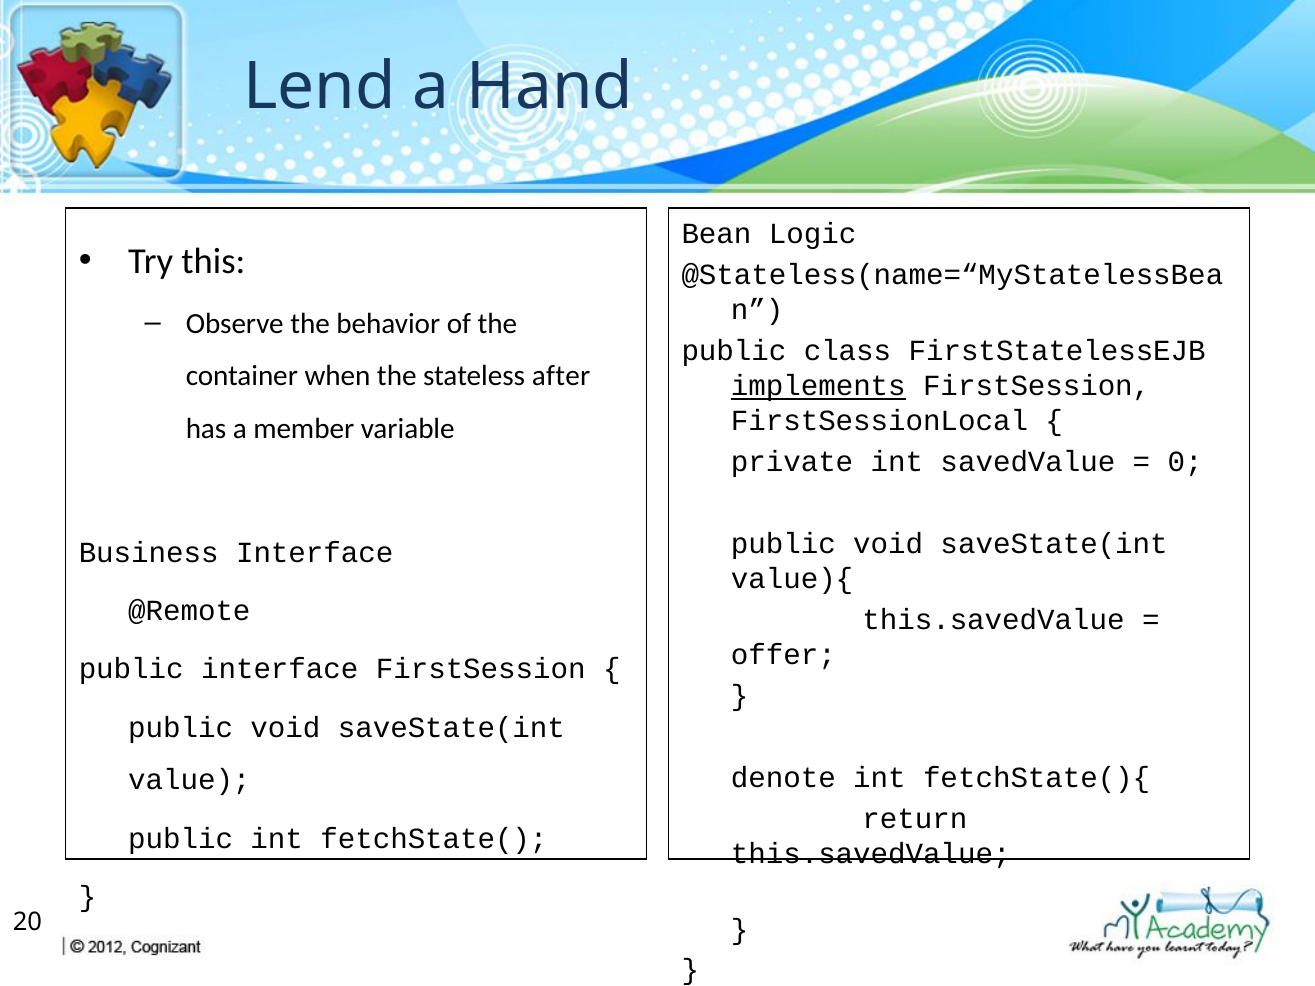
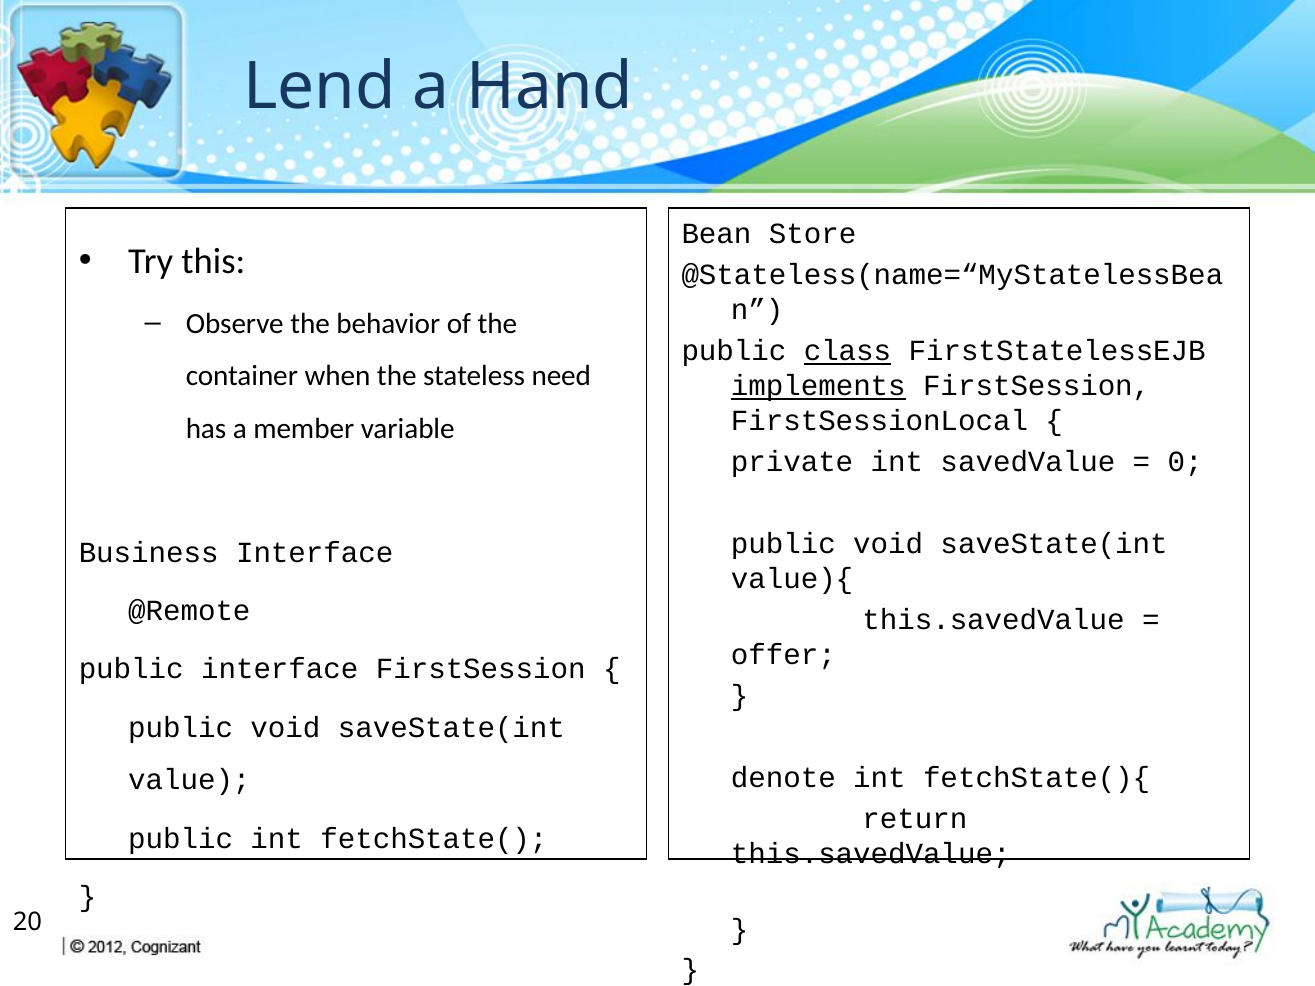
Logic: Logic -> Store
class underline: none -> present
after: after -> need
